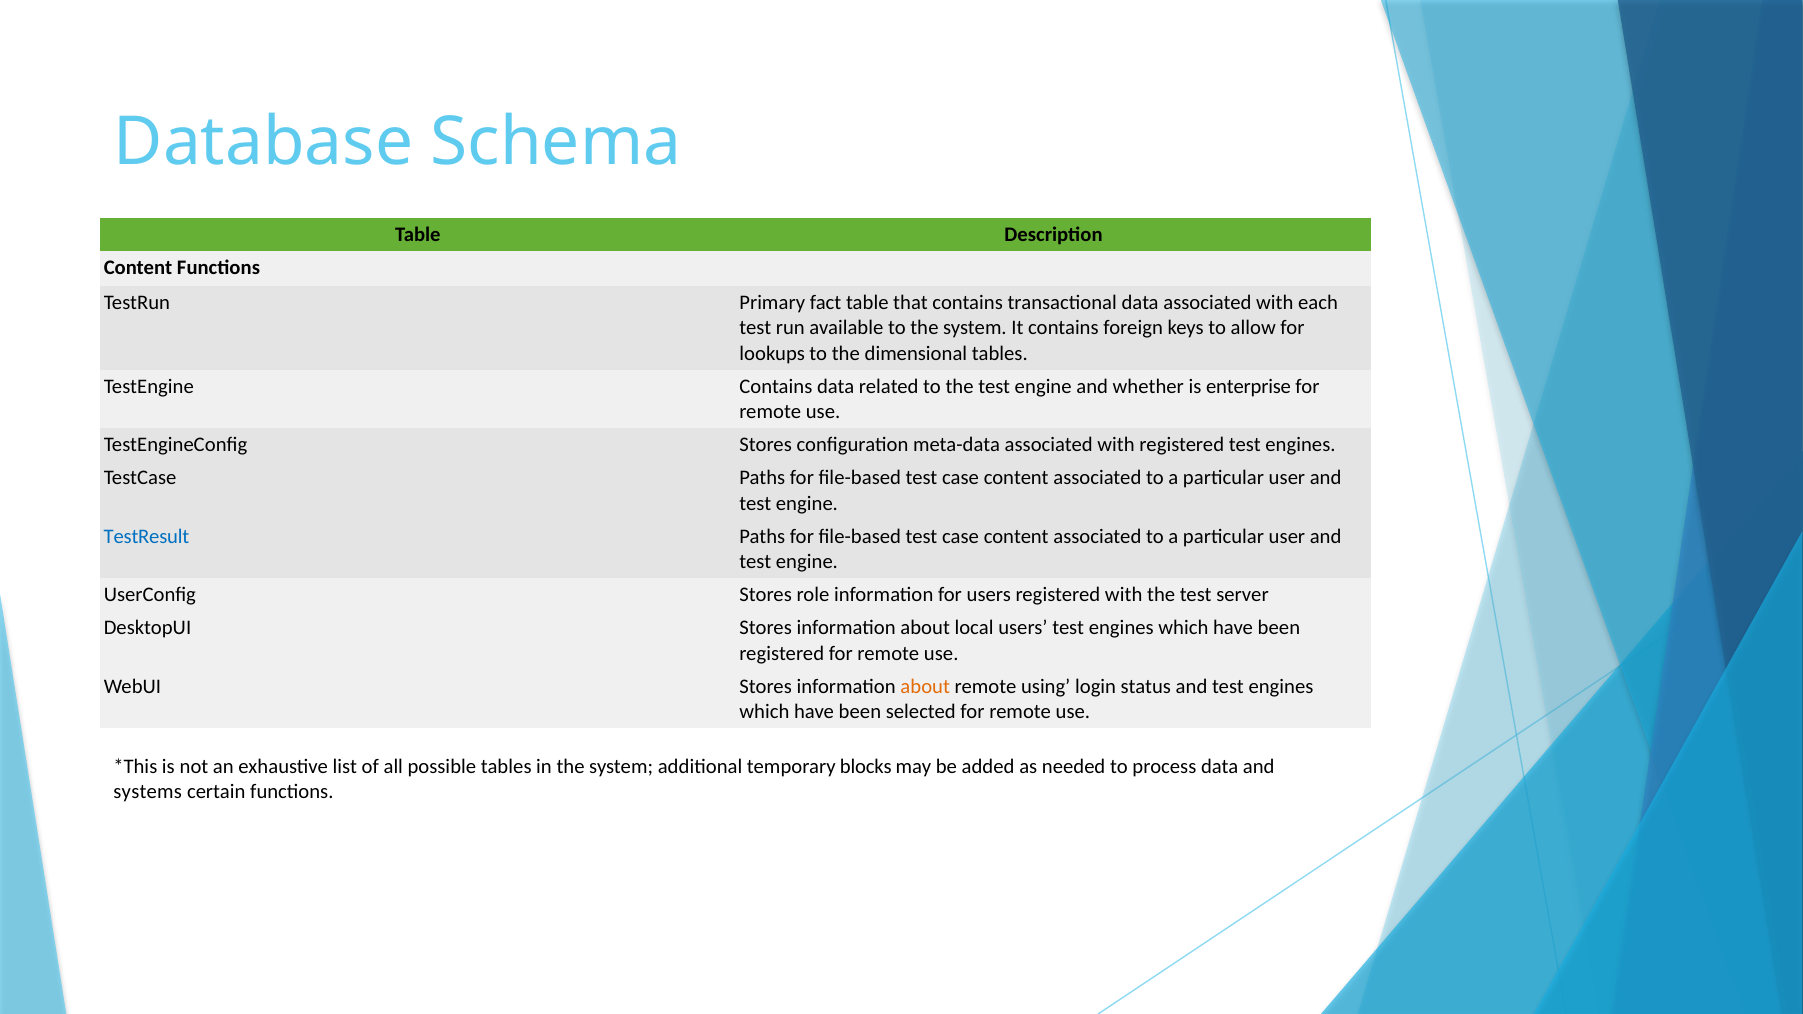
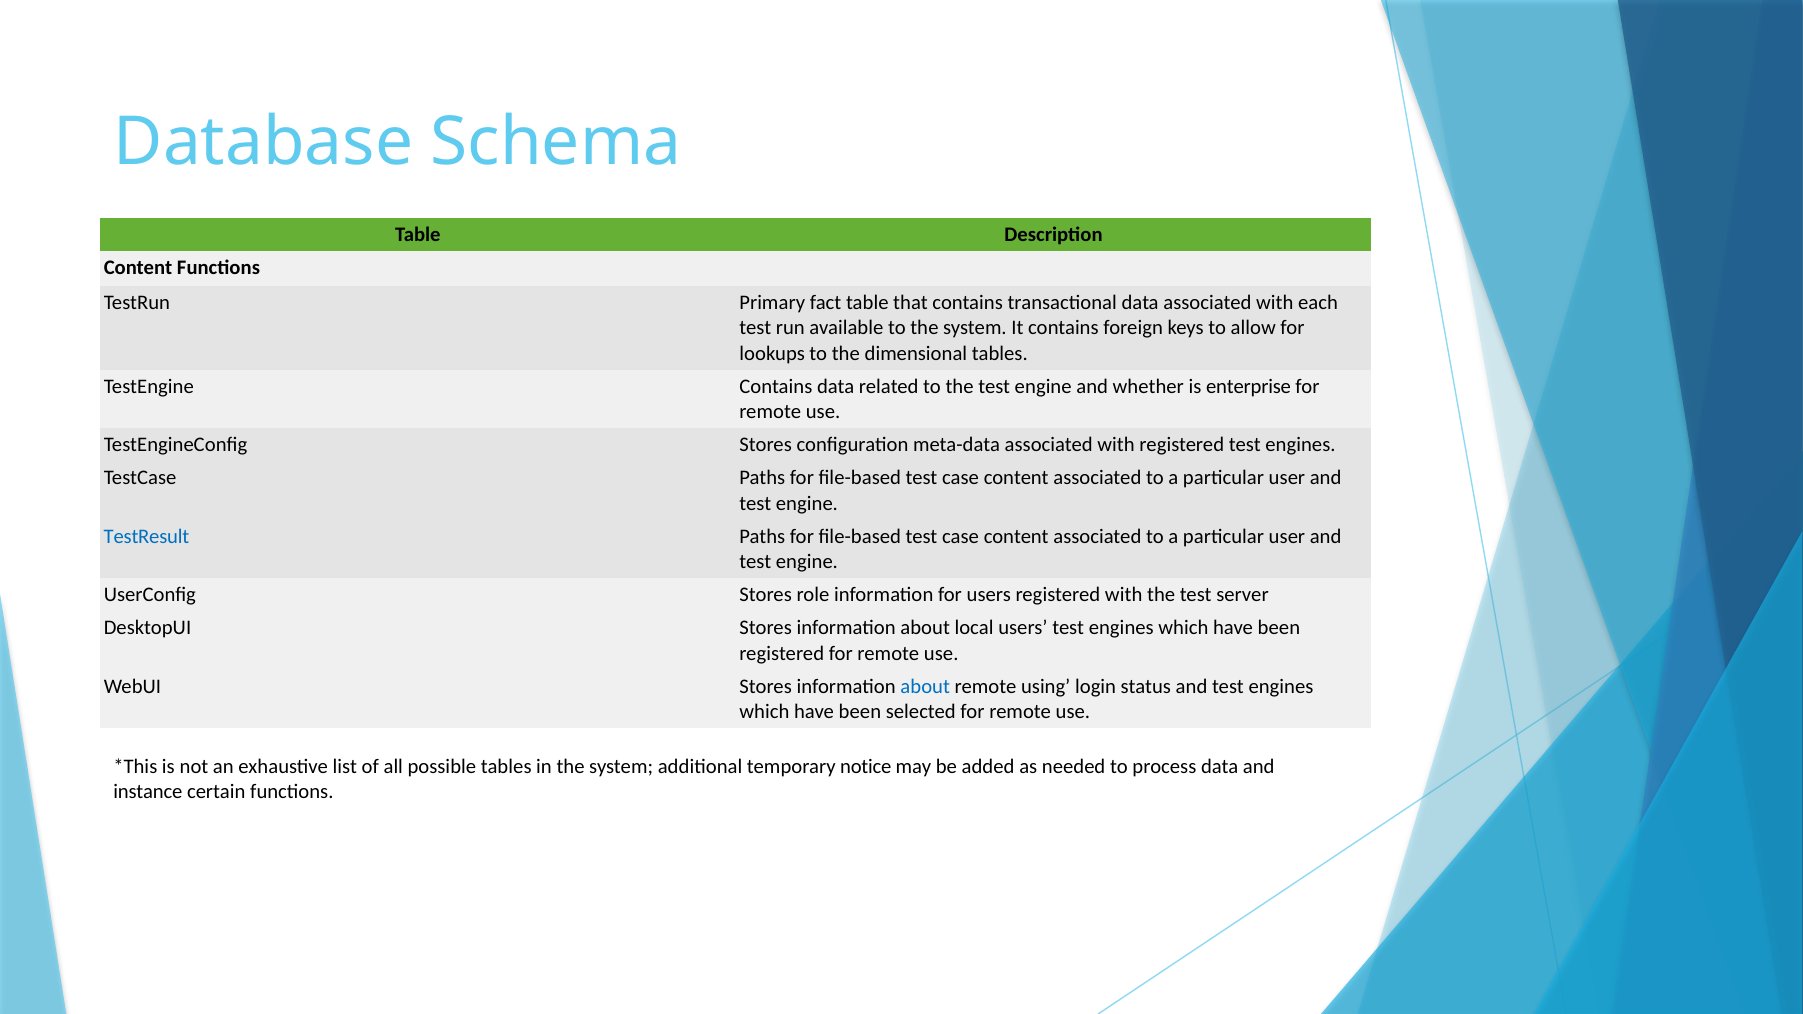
about at (925, 687) colour: orange -> blue
blocks: blocks -> notice
systems: systems -> instance
